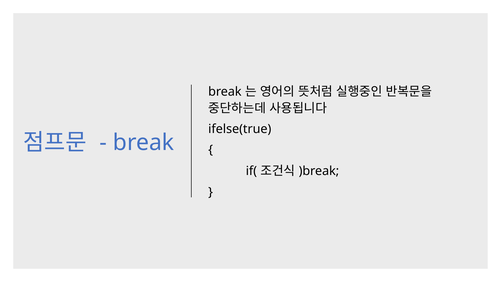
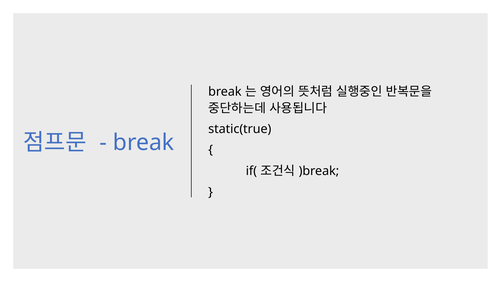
ifelse(true: ifelse(true -> static(true
